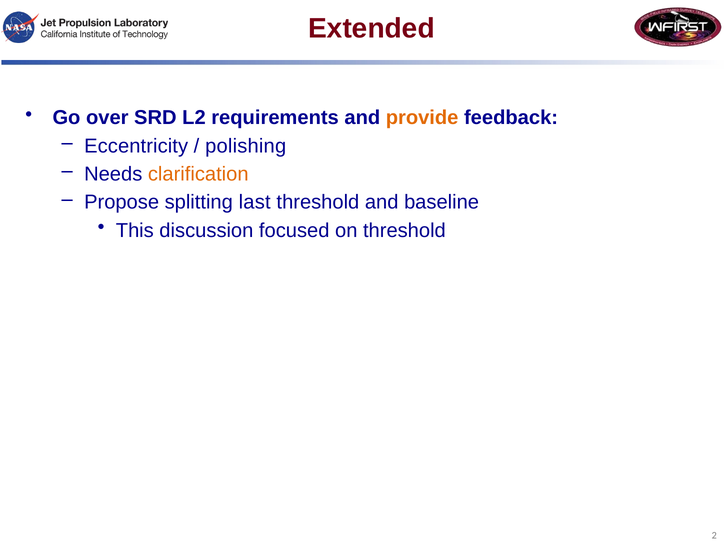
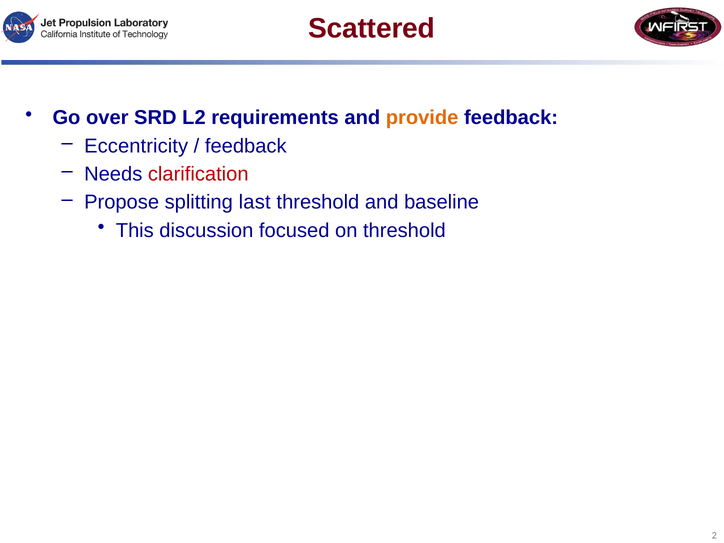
Extended: Extended -> Scattered
polishing at (246, 146): polishing -> feedback
clarification colour: orange -> red
